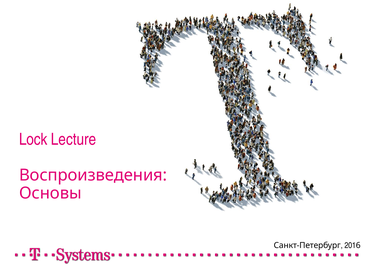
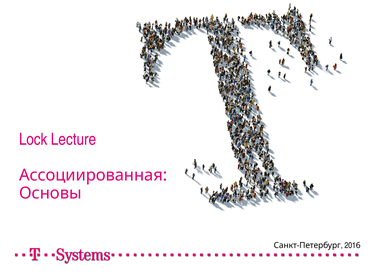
Воспроизведения: Воспроизведения -> Ассоциированная
